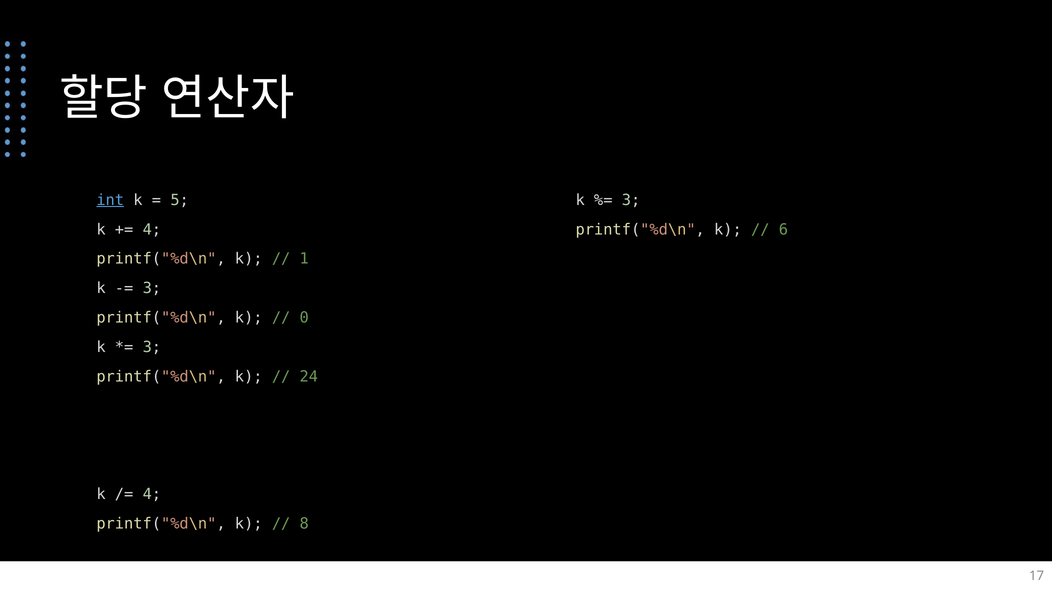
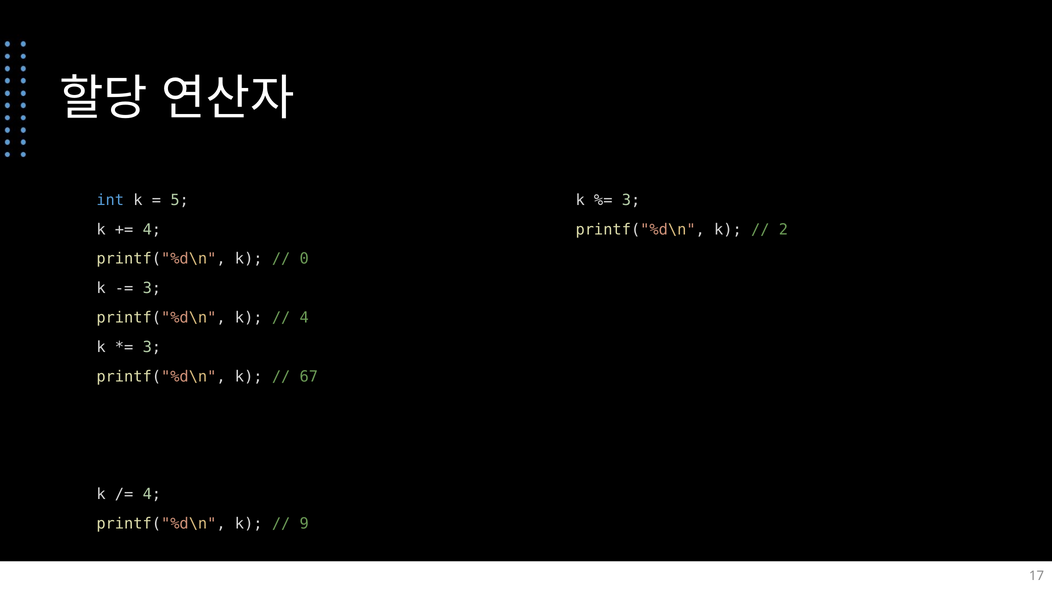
int underline: present -> none
6: 6 -> 2
1: 1 -> 0
0 at (304, 318): 0 -> 4
24: 24 -> 67
8: 8 -> 9
